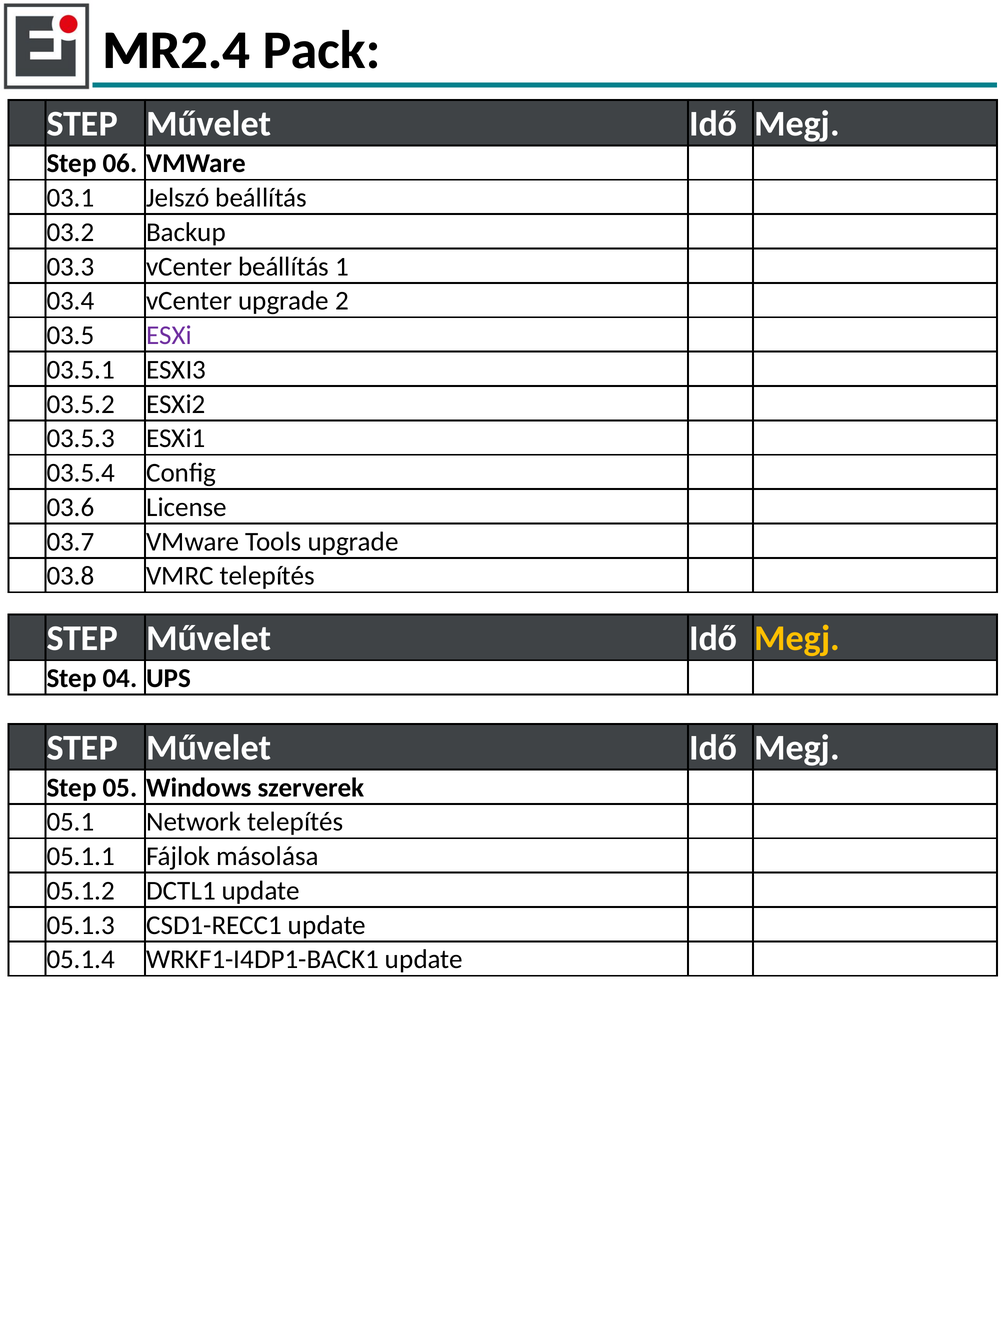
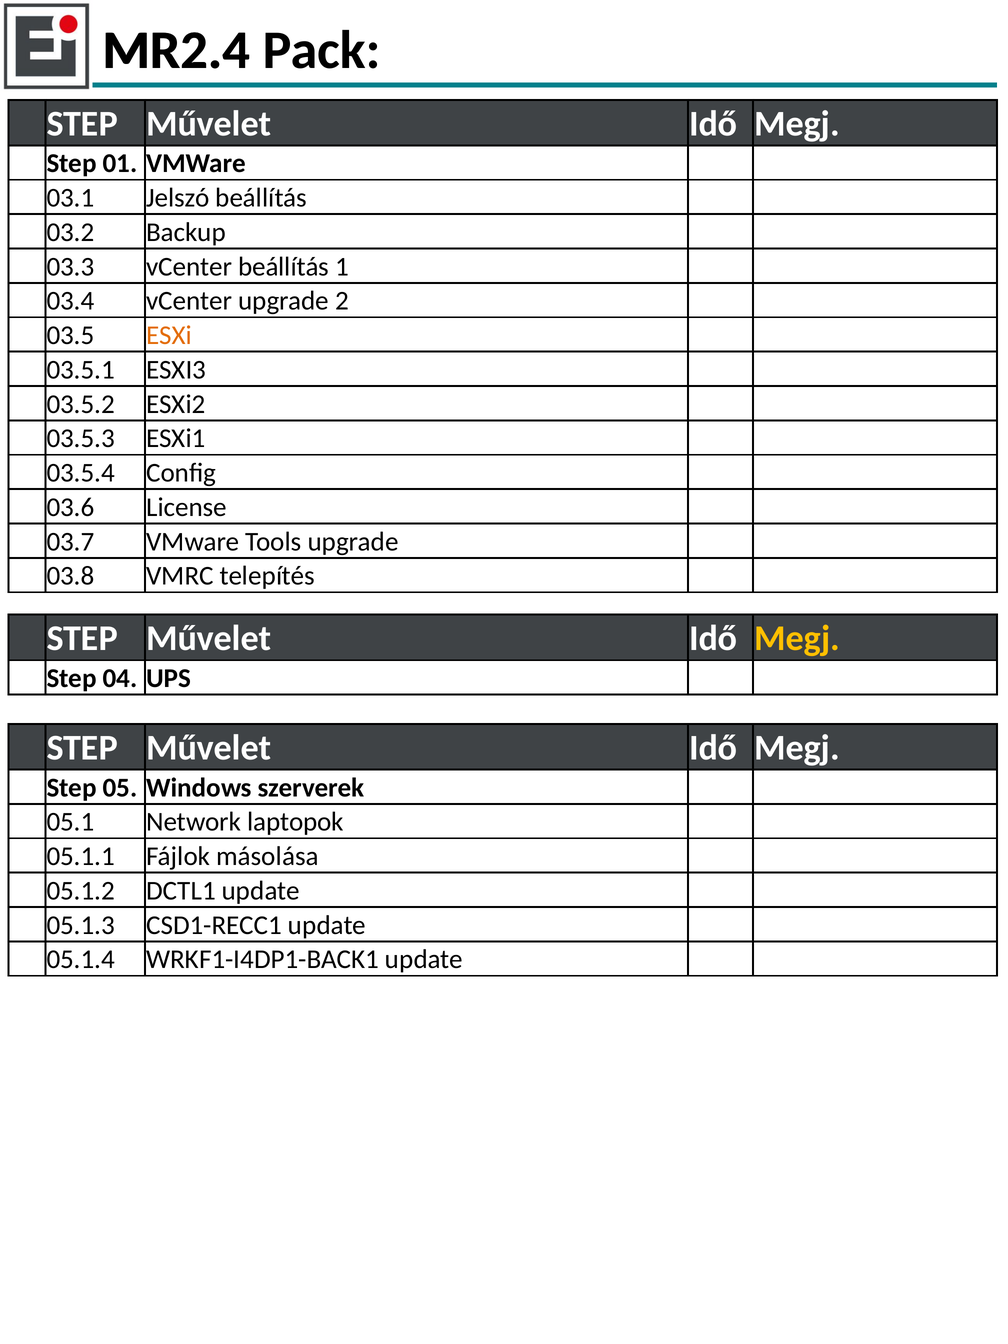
06: 06 -> 01
ESXi colour: purple -> orange
Network telepítés: telepítés -> laptopok
